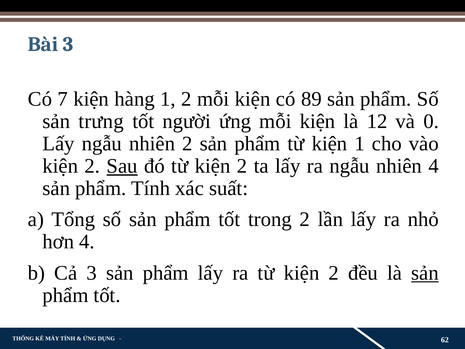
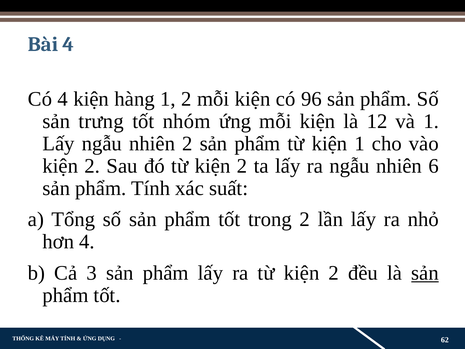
Bài 3: 3 -> 4
Có 7: 7 -> 4
89: 89 -> 96
người: người -> nhóm
và 0: 0 -> 1
Sau underline: present -> none
nhiên 4: 4 -> 6
